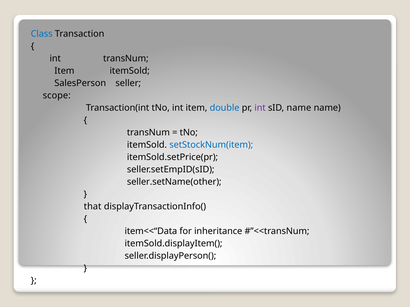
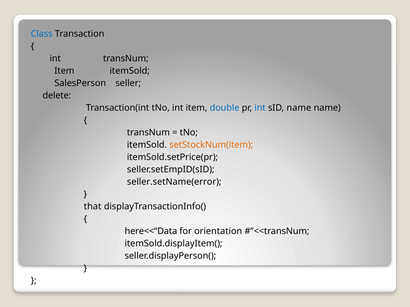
scope: scope -> delete
int at (260, 108) colour: purple -> blue
setStockNum(item colour: blue -> orange
seller.setName(other: seller.setName(other -> seller.setName(error
item<<“Data: item<<“Data -> here<<“Data
inheritance: inheritance -> orientation
